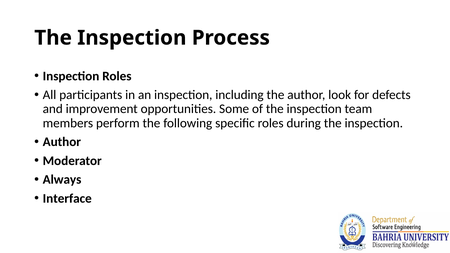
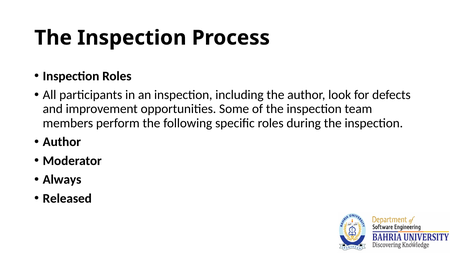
Interface: Interface -> Released
